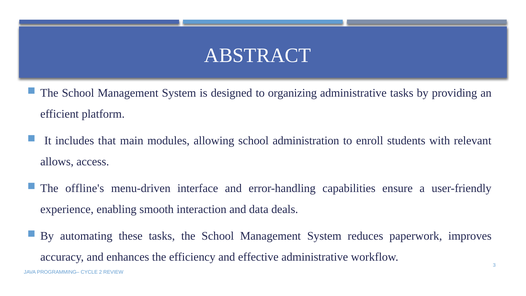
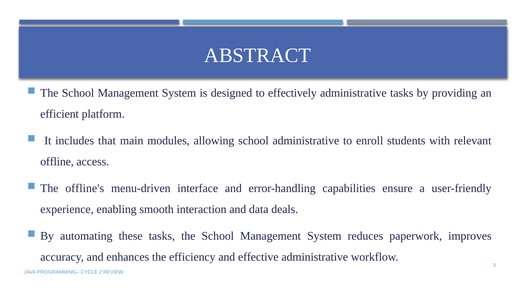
organizing: organizing -> effectively
school administration: administration -> administrative
allows: allows -> offline
